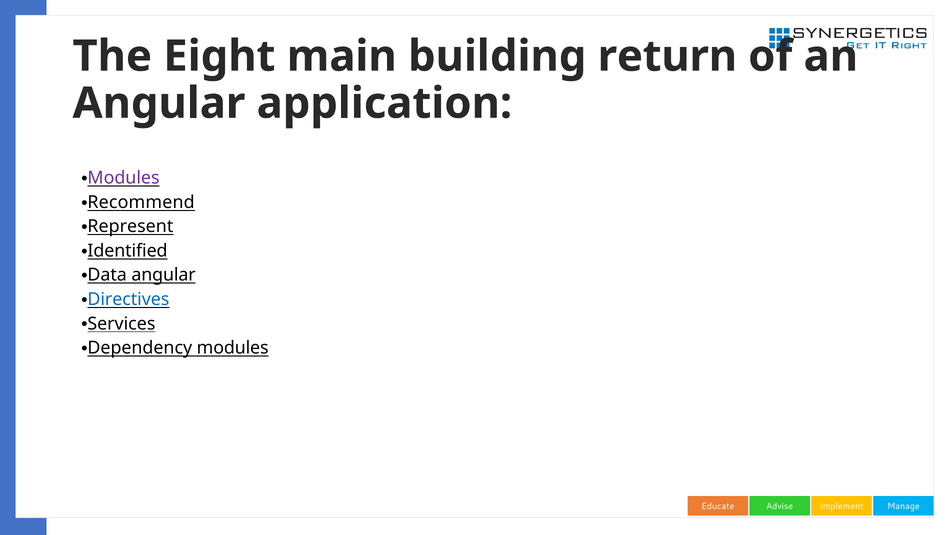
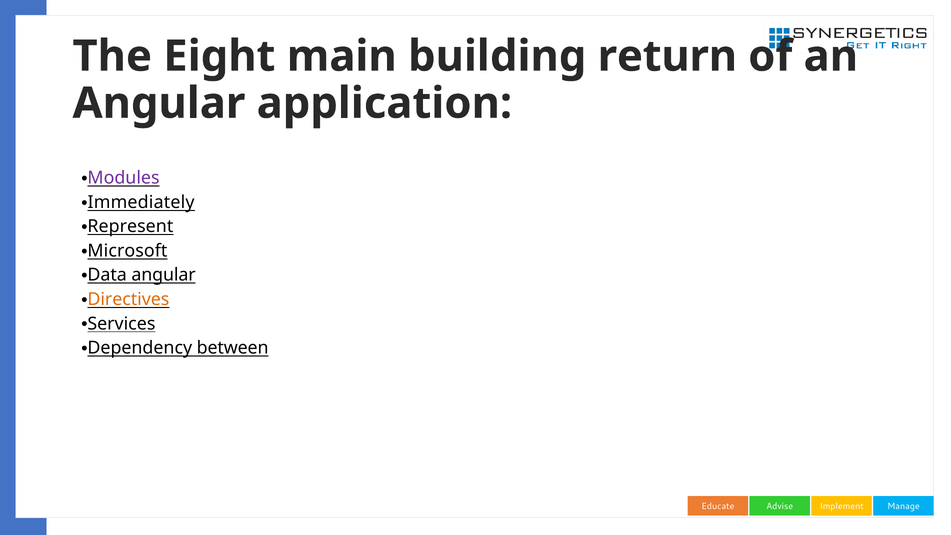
Recommend: Recommend -> Immediately
Identified: Identified -> Microsoft
Directives colour: blue -> orange
Dependency modules: modules -> between
